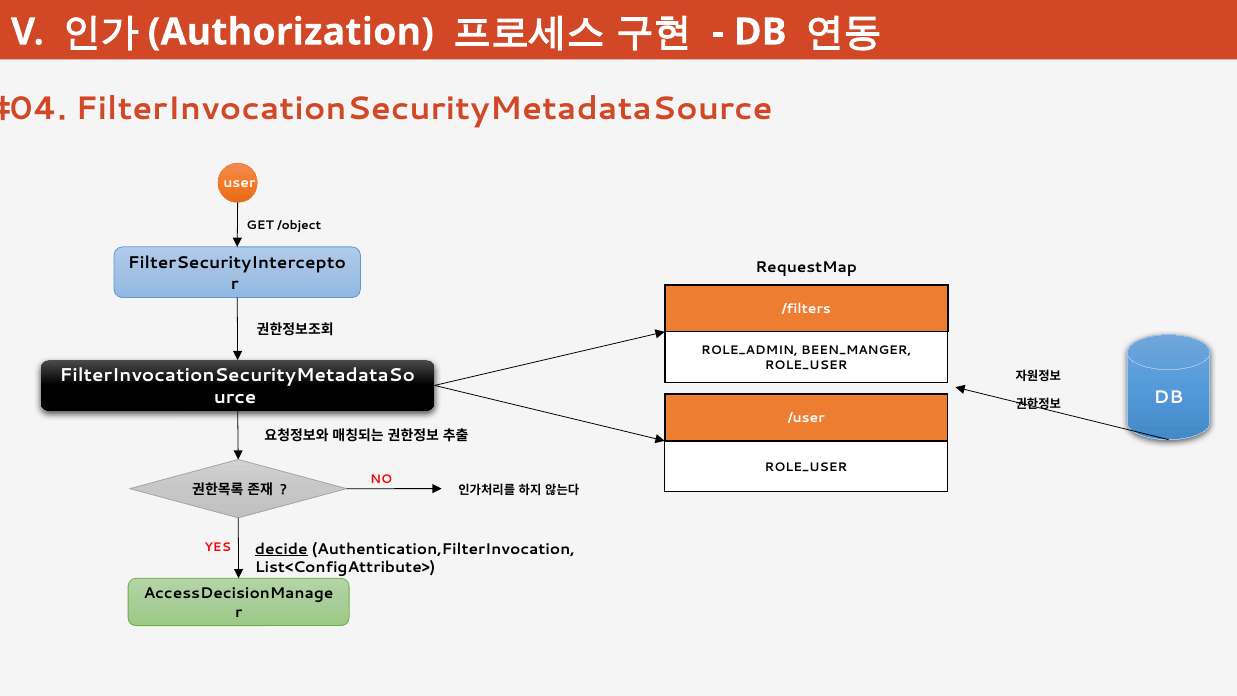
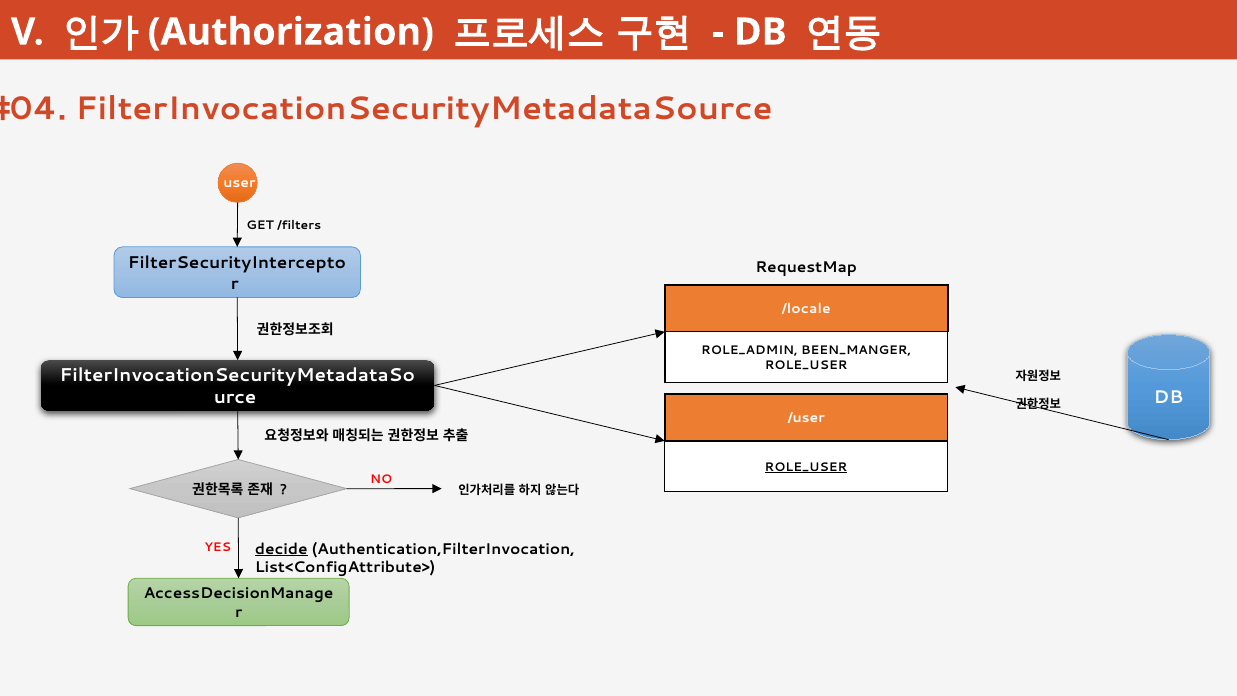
/object: /object -> /filters
/filters: /filters -> /locale
ROLE_USER at (806, 467) underline: none -> present
